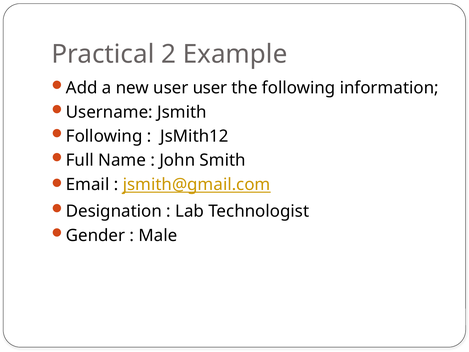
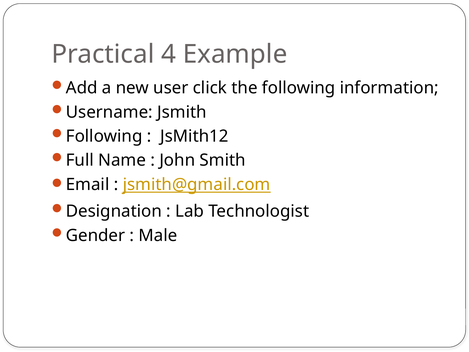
2: 2 -> 4
user user: user -> click
